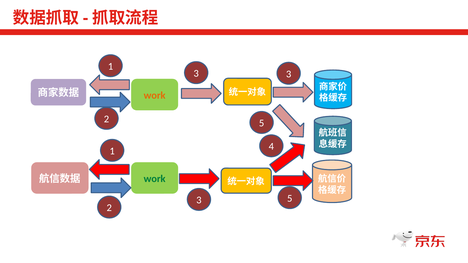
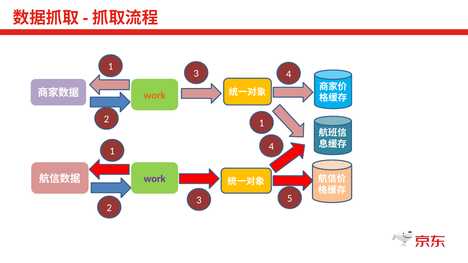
3 3: 3 -> 4
5 at (262, 123): 5 -> 1
work at (155, 179) colour: green -> purple
